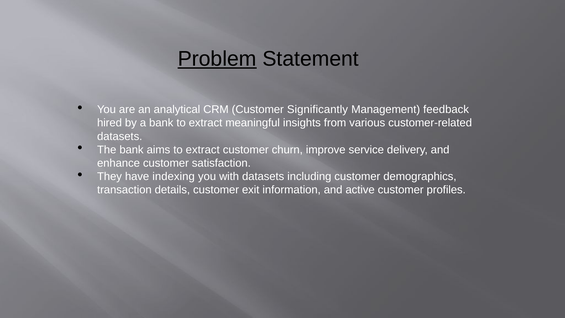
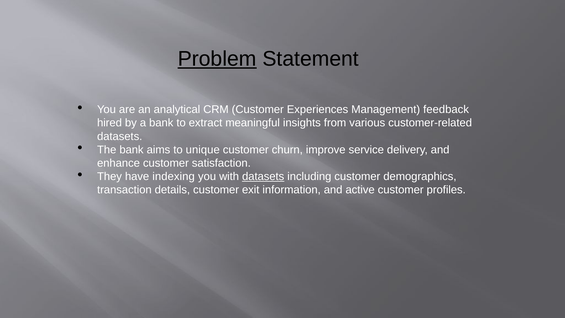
Significantly: Significantly -> Experiences
aims to extract: extract -> unique
datasets at (263, 176) underline: none -> present
